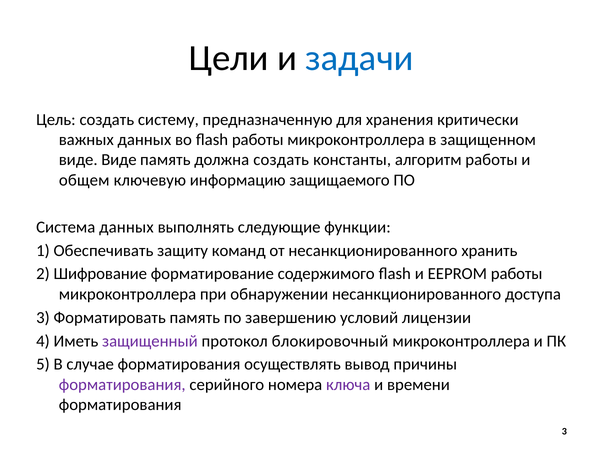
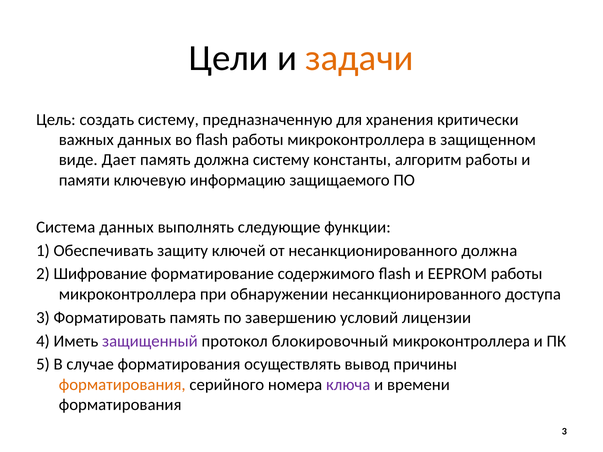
задачи colour: blue -> orange
виде Виде: Виде -> Дает
должна создать: создать -> систему
общем: общем -> памяти
команд: команд -> ключей
несанкционированного хранить: хранить -> должна
форматирования at (122, 385) colour: purple -> orange
